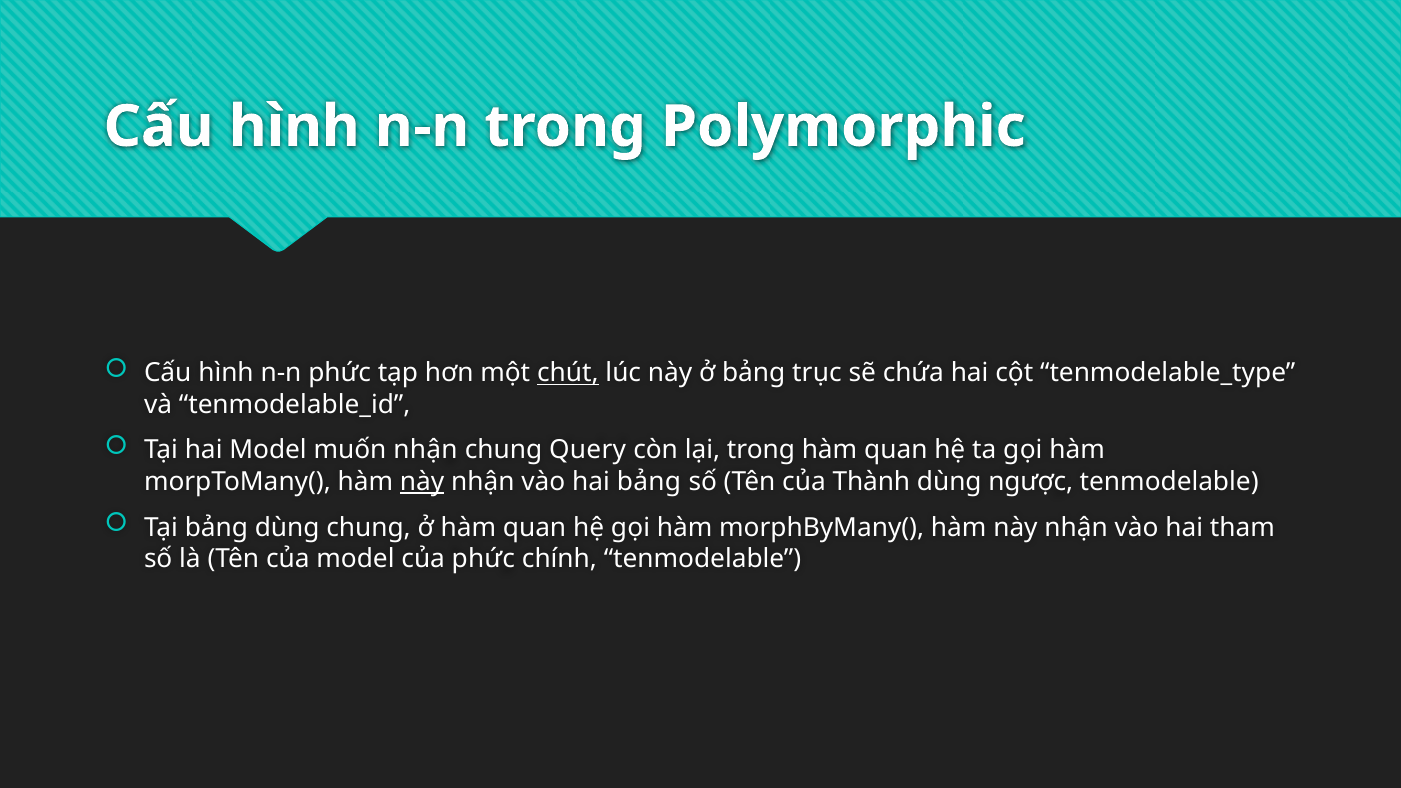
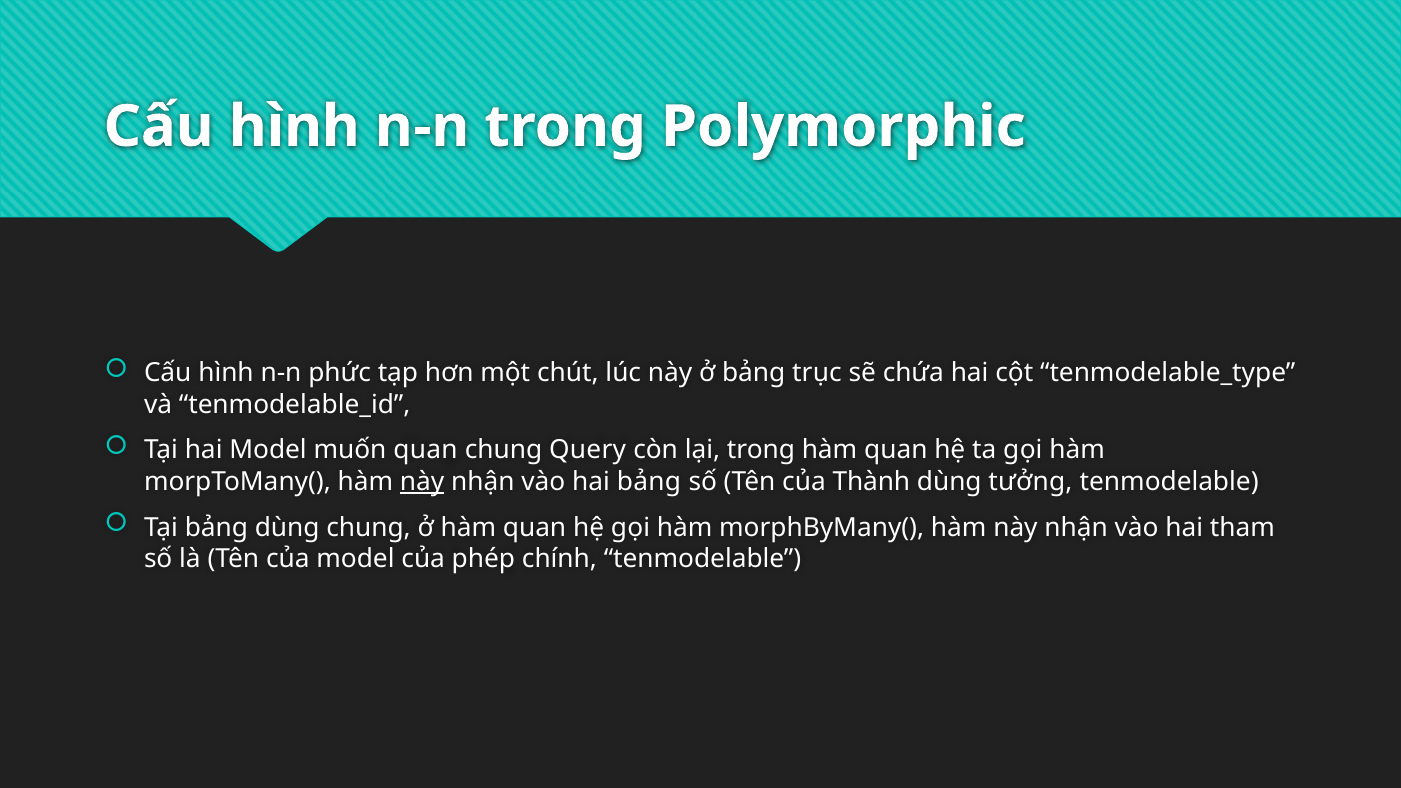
chút underline: present -> none
muốn nhận: nhận -> quan
ngược: ngược -> tưởng
của phức: phức -> phép
